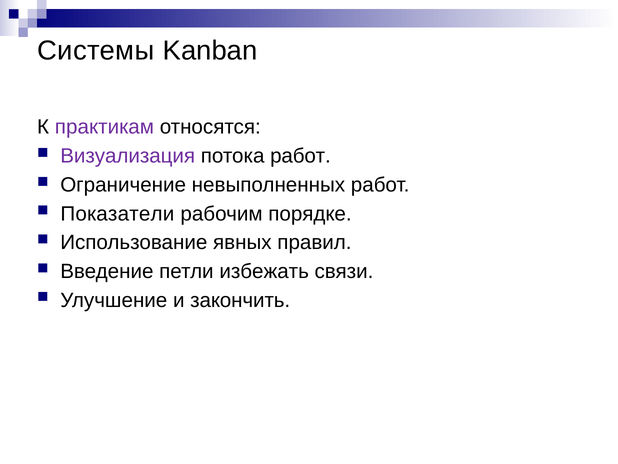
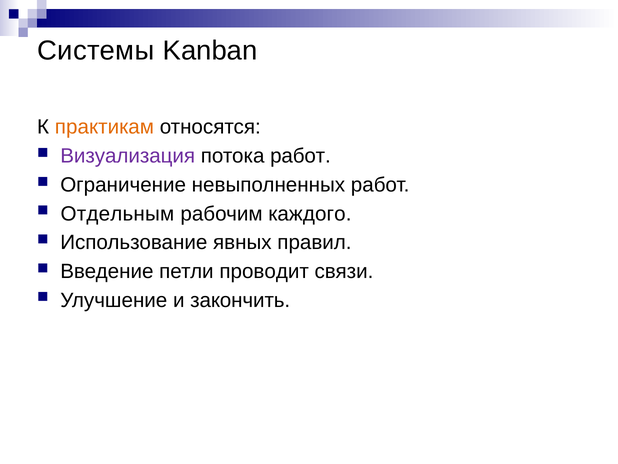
практикам colour: purple -> orange
Показатели: Показатели -> Отдельным
порядке: порядке -> каждого
избежать: избежать -> проводит
